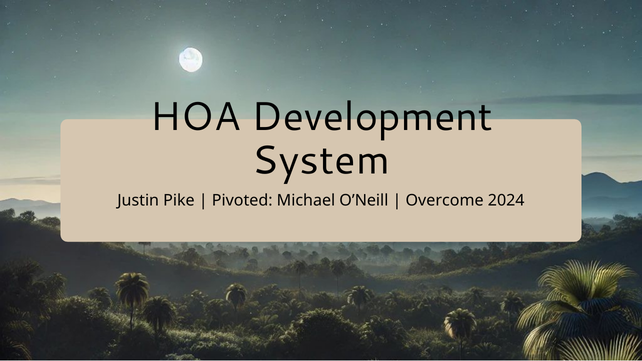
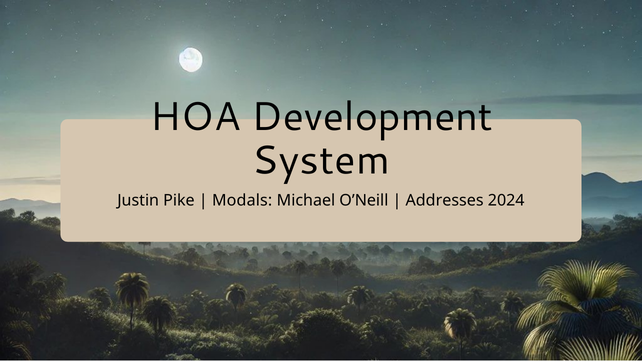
Pivoted: Pivoted -> Modals
Overcome: Overcome -> Addresses
